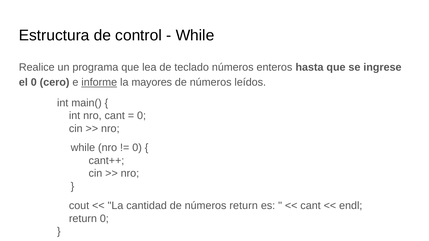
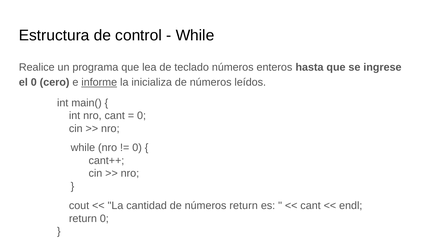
mayores: mayores -> inicializa
